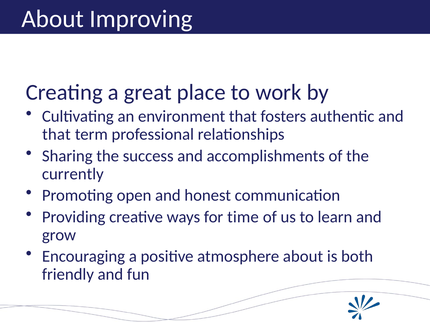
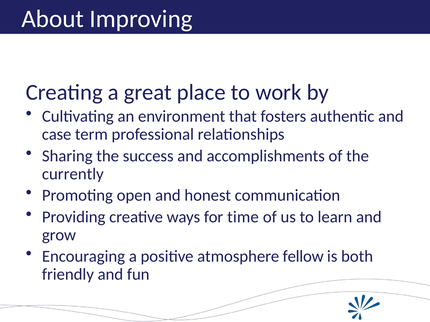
that at (56, 135): that -> case
atmosphere about: about -> fellow
